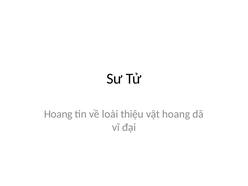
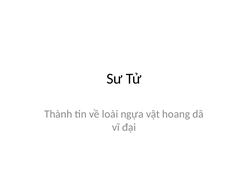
Hoang at (58, 114): Hoang -> Thành
thiệu: thiệu -> ngựa
